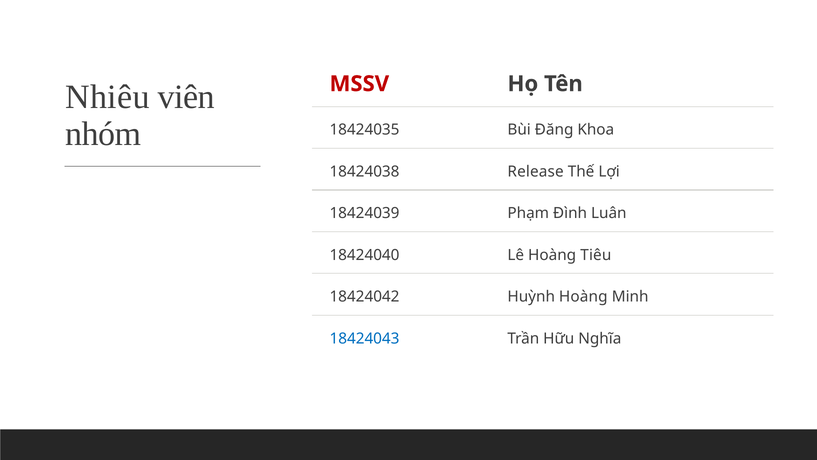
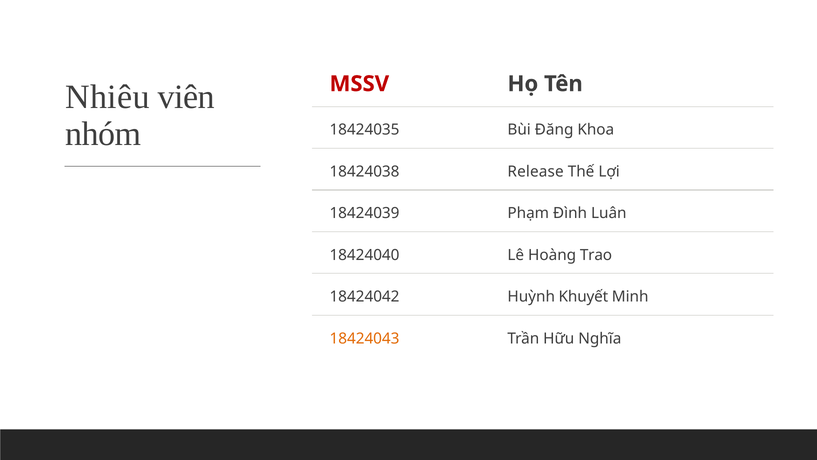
Tiêu: Tiêu -> Trao
Huỳnh Hoàng: Hoàng -> Khuyết
18424043 colour: blue -> orange
